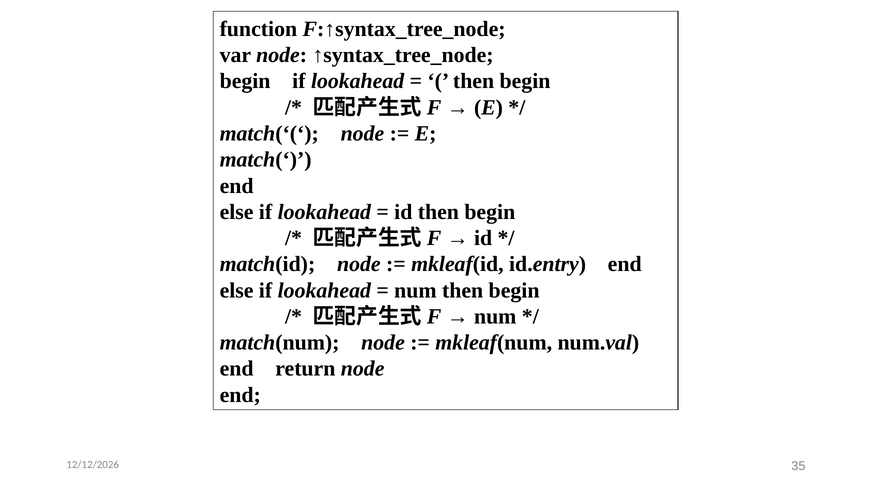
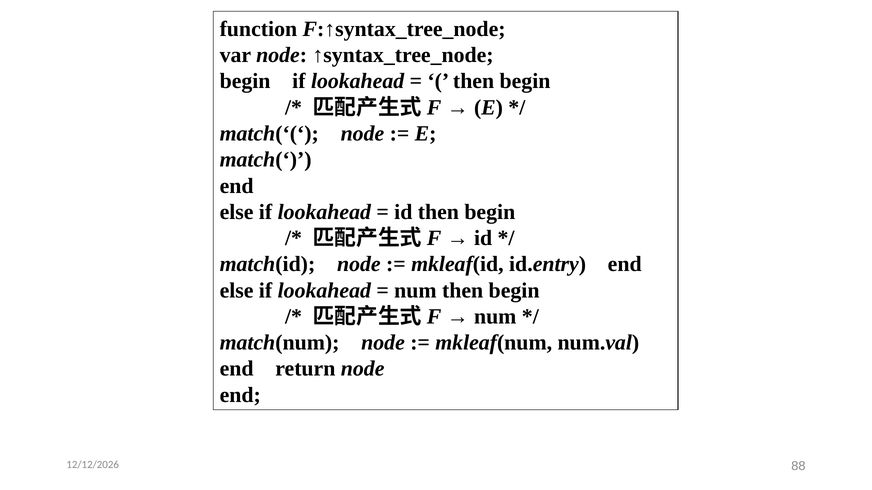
35: 35 -> 88
